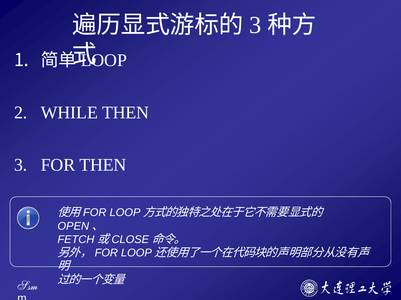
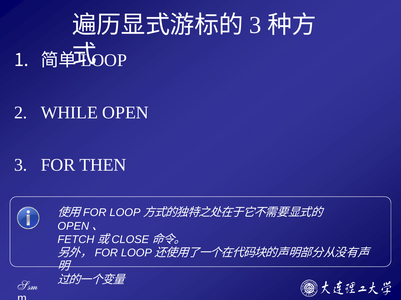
WHILE THEN: THEN -> OPEN
